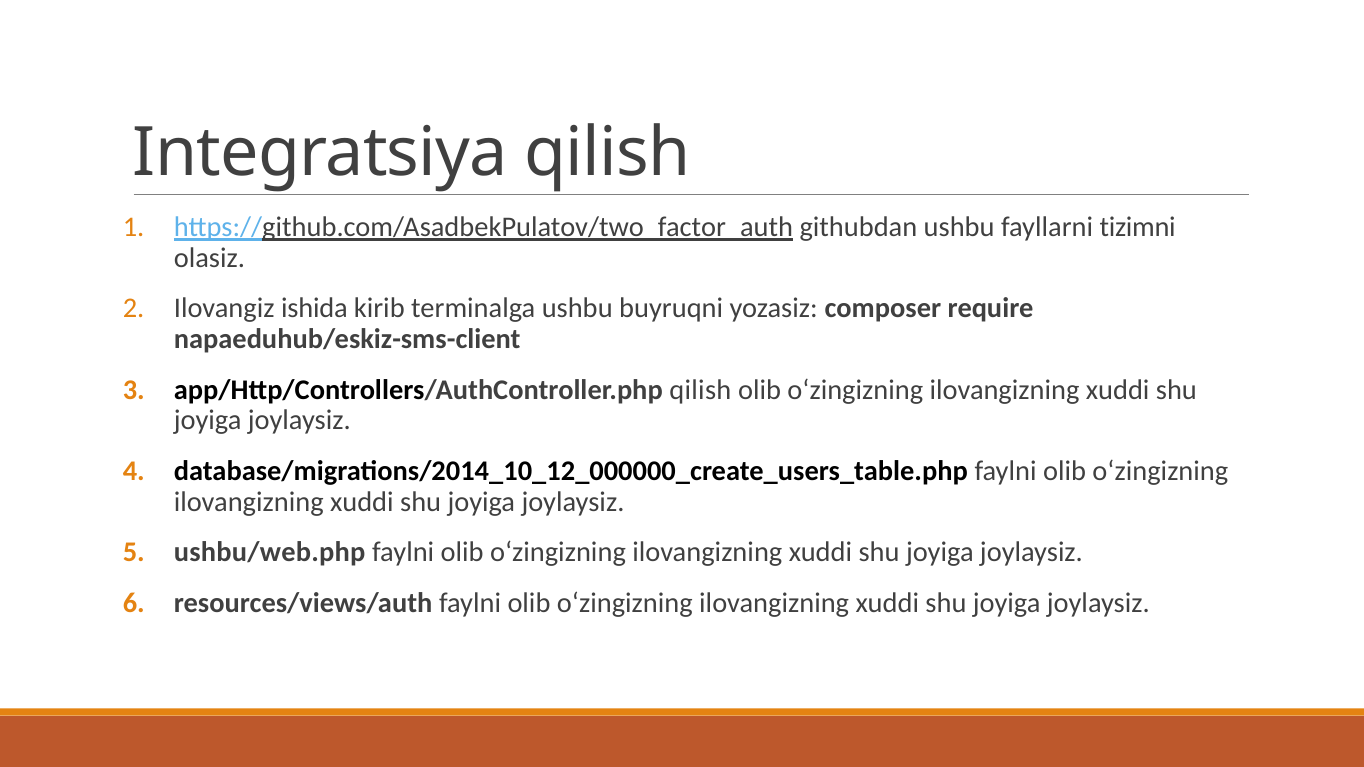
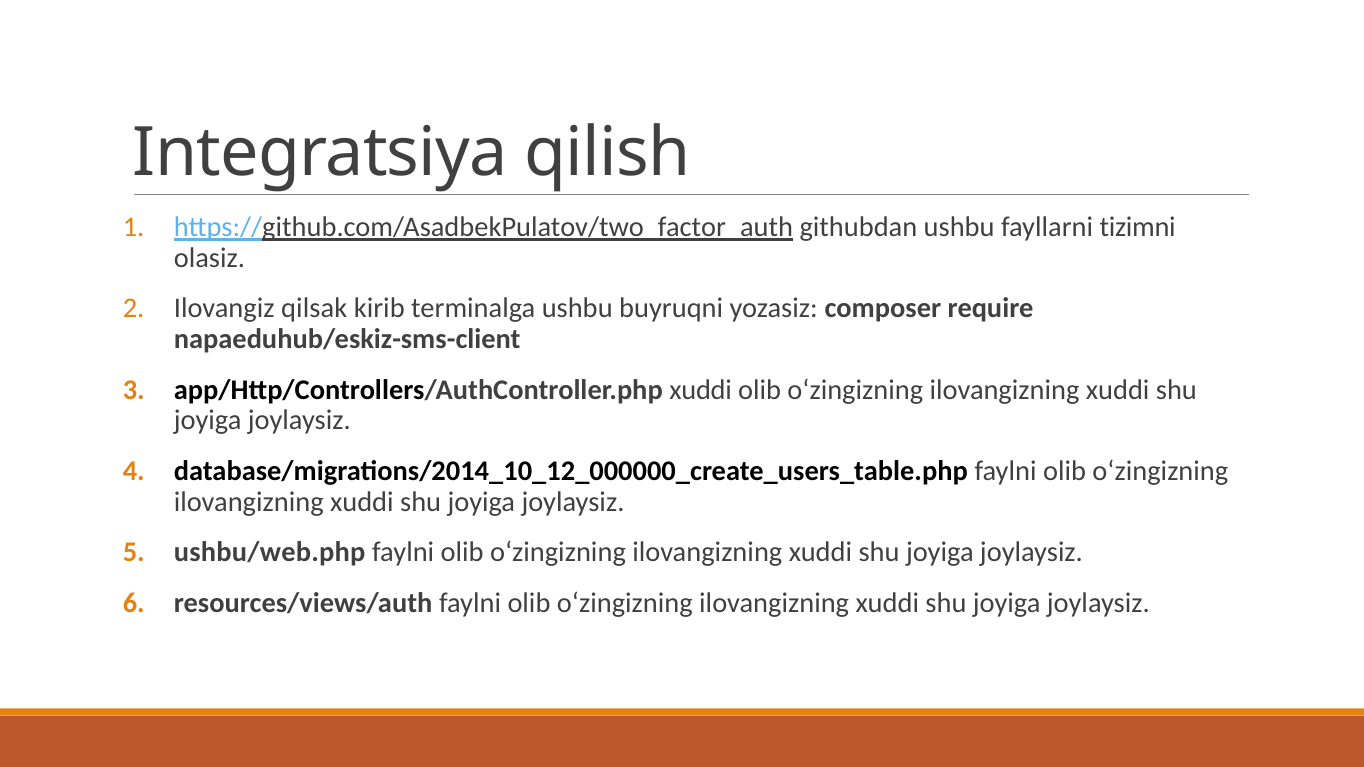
ishida: ishida -> qilsak
app/Http/Controllers/AuthController.php qilish: qilish -> xuddi
